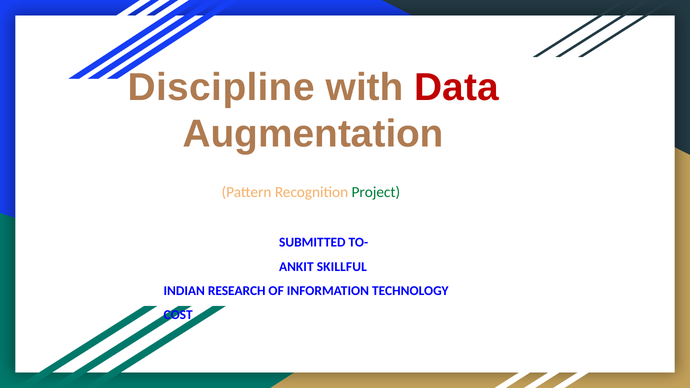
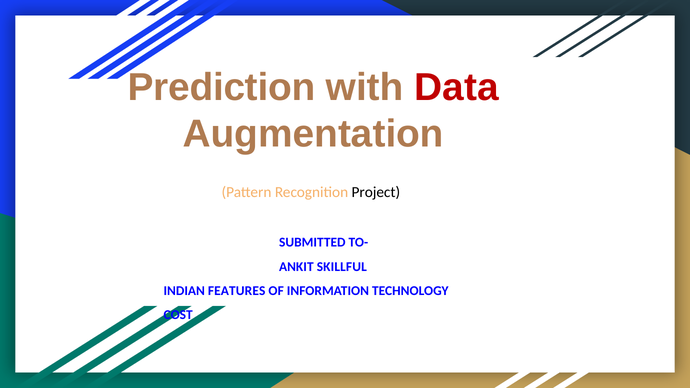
Discipline: Discipline -> Prediction
Project colour: green -> black
RESEARCH: RESEARCH -> FEATURES
